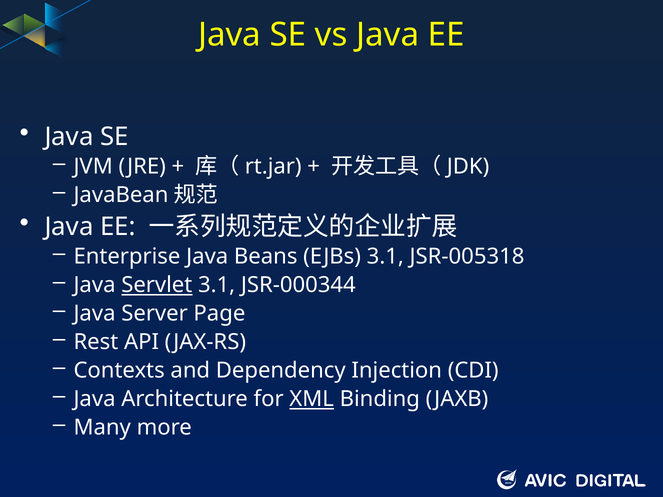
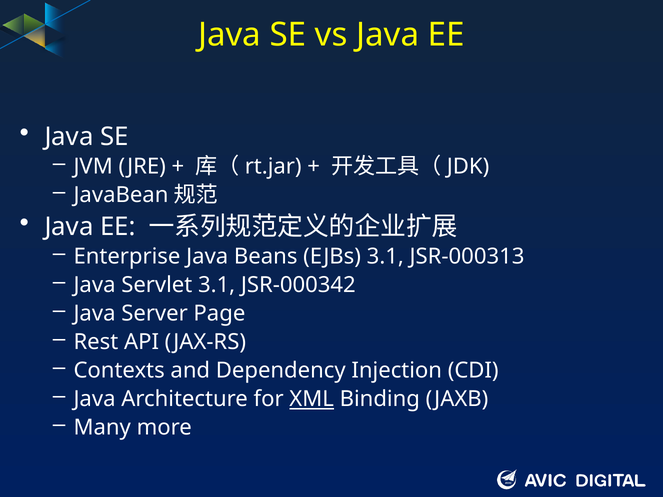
JSR-005318: JSR-005318 -> JSR-000313
Servlet underline: present -> none
JSR-000344: JSR-000344 -> JSR-000342
